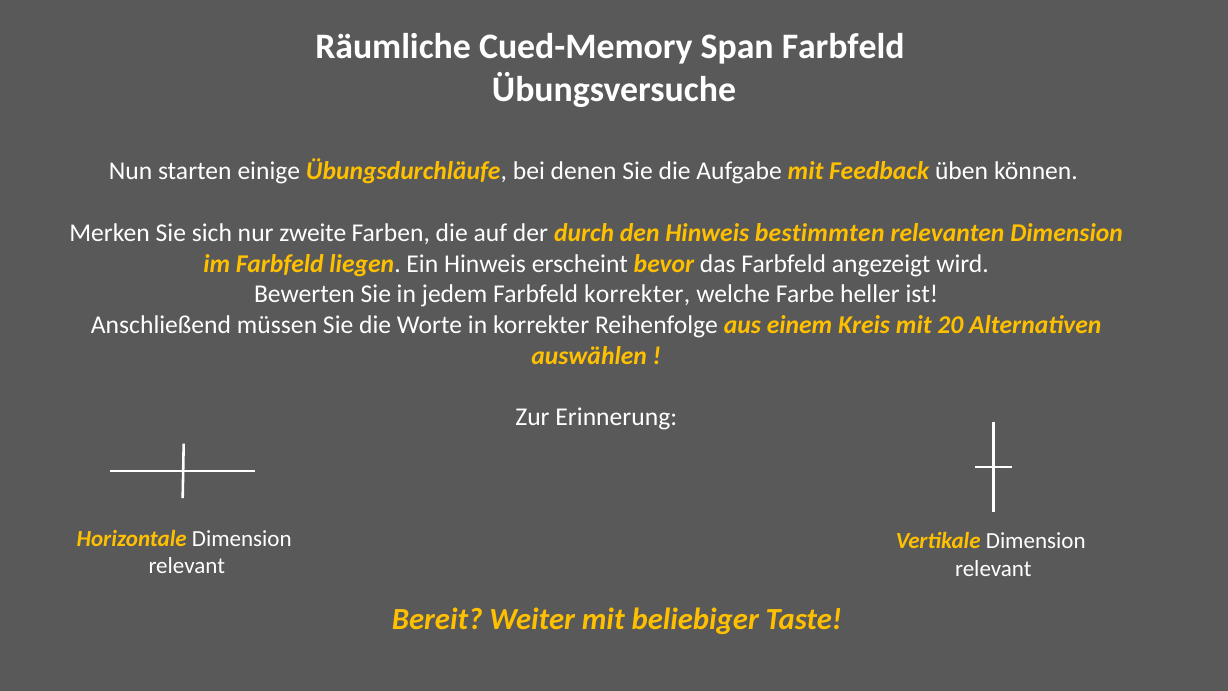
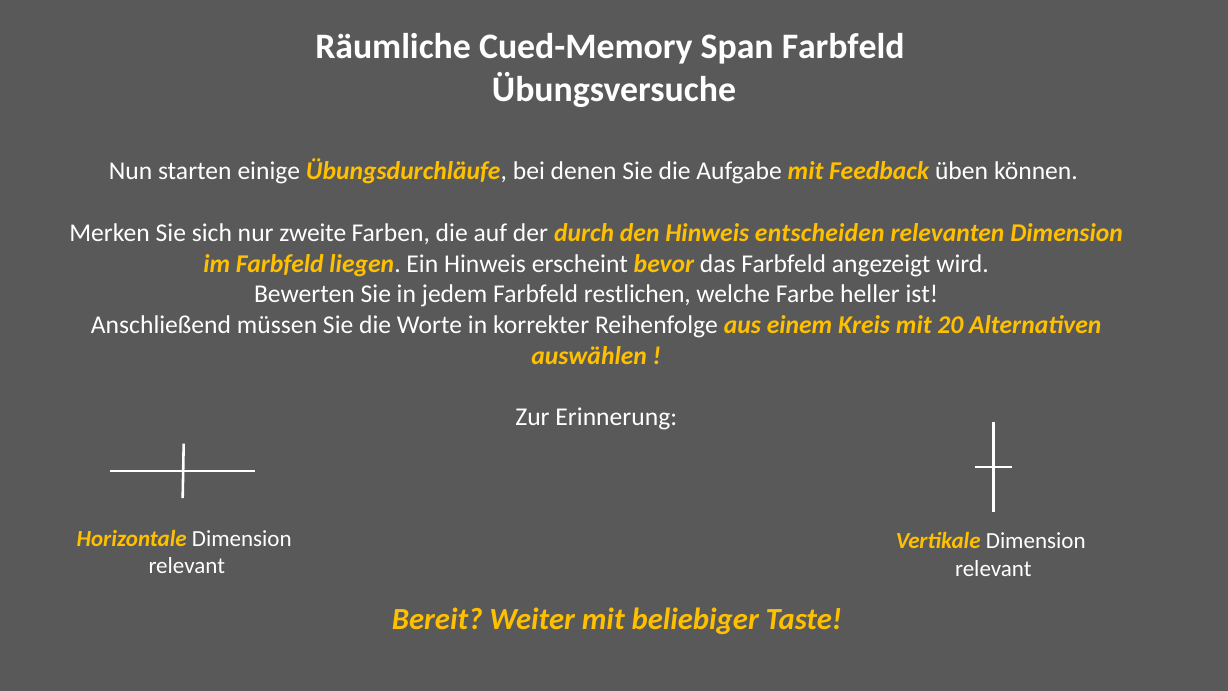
bestimmten: bestimmten -> entscheiden
Farbfeld korrekter: korrekter -> restlichen
